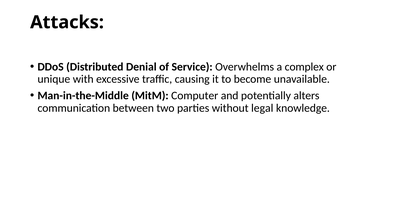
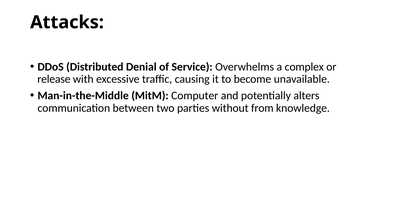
unique: unique -> release
legal: legal -> from
